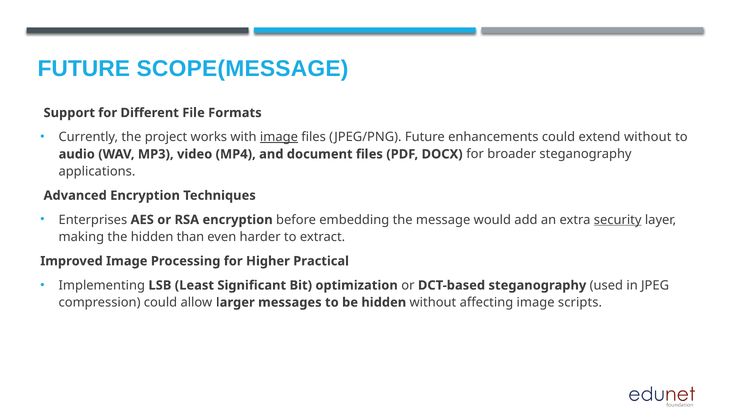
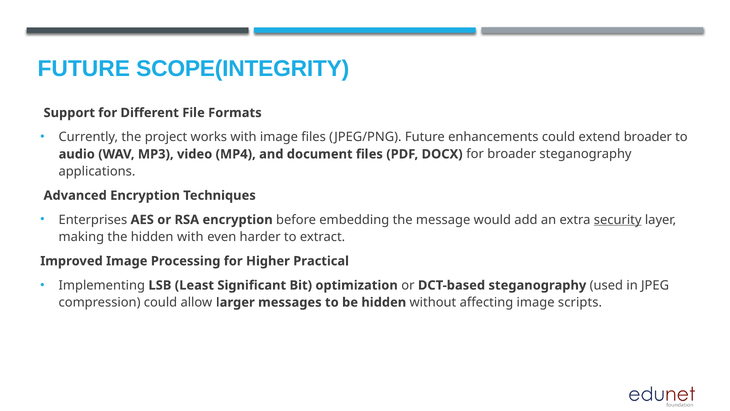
SCOPE(MESSAGE: SCOPE(MESSAGE -> SCOPE(INTEGRITY
image at (279, 137) underline: present -> none
extend without: without -> broader
hidden than: than -> with
